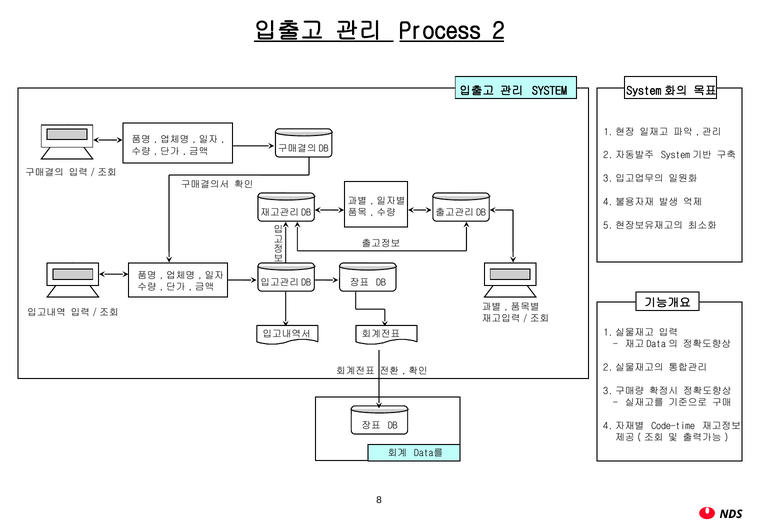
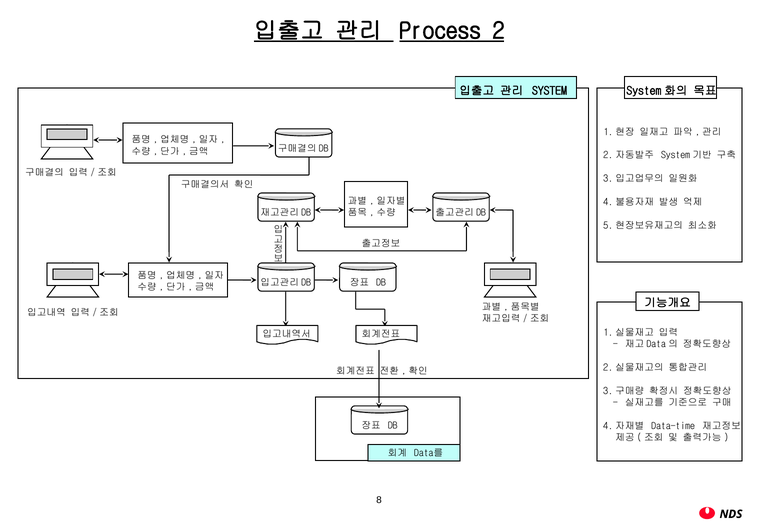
Code-time: Code-time -> Data-time
